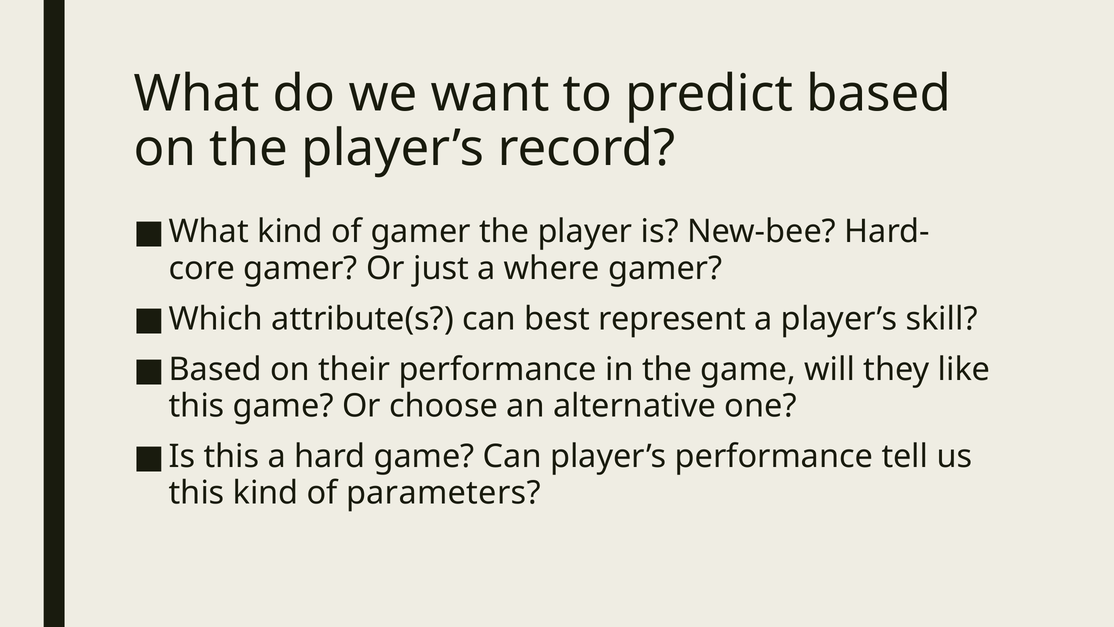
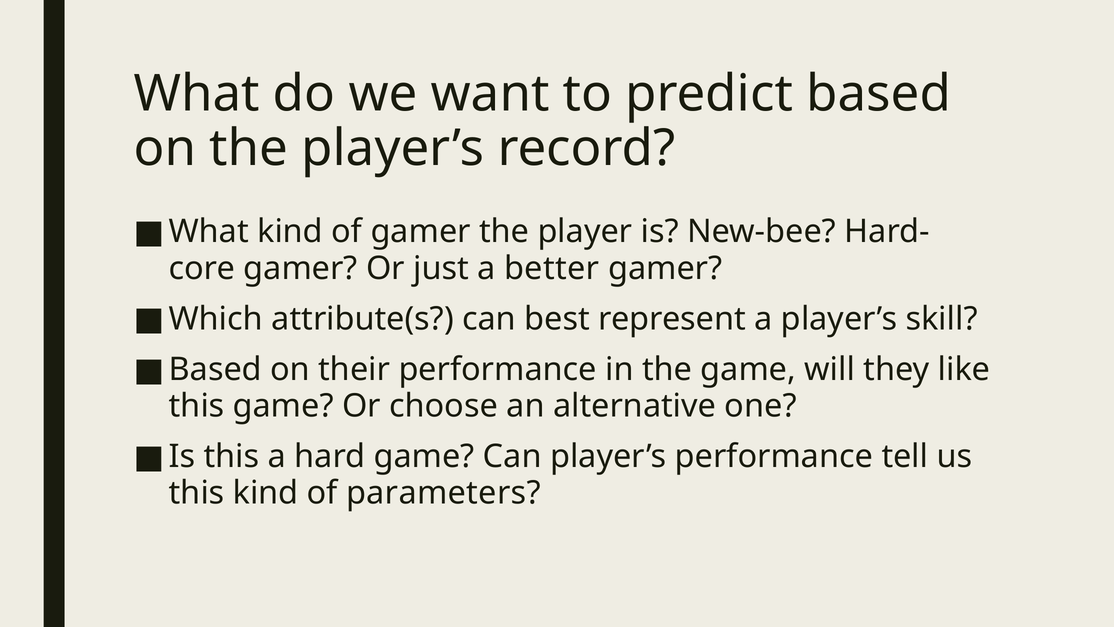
where: where -> better
